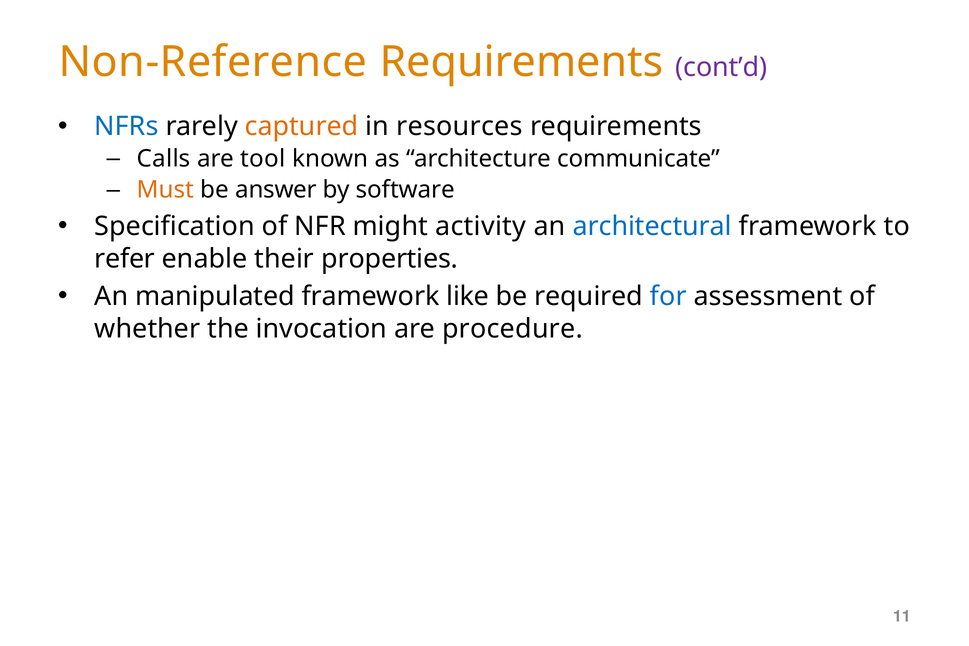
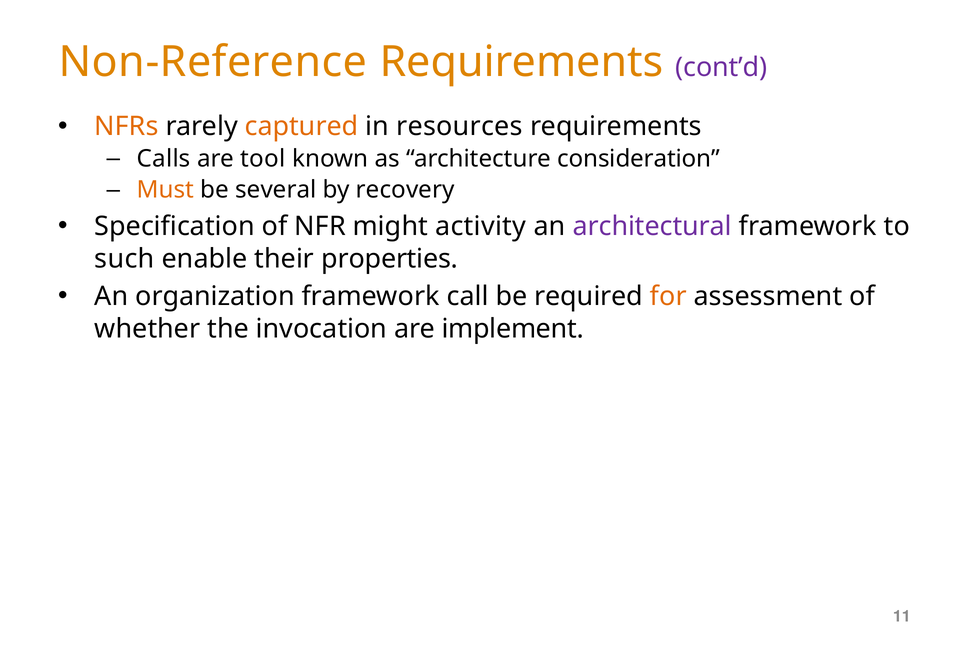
NFRs colour: blue -> orange
communicate: communicate -> consideration
answer: answer -> several
software: software -> recovery
architectural colour: blue -> purple
refer: refer -> such
manipulated: manipulated -> organization
like: like -> call
for colour: blue -> orange
procedure: procedure -> implement
